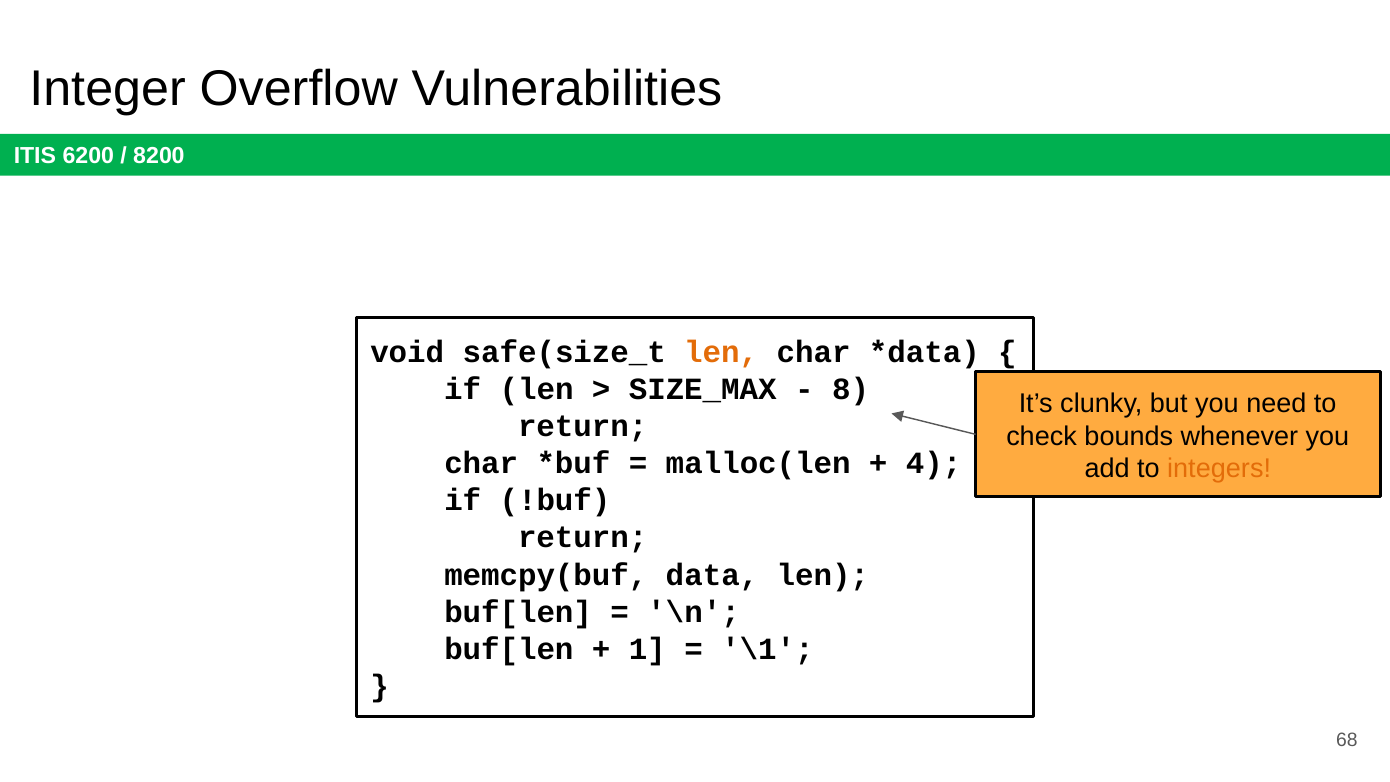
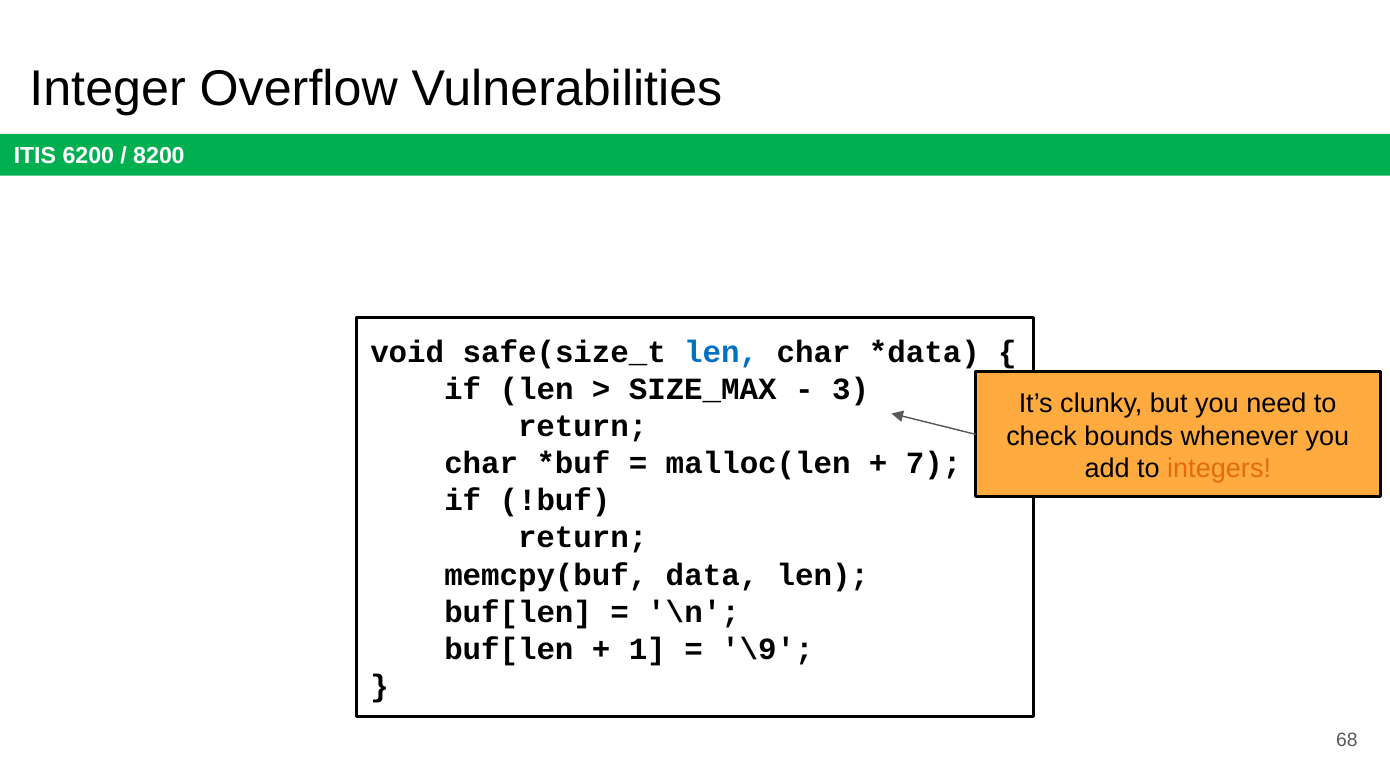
len at (721, 352) colour: orange -> blue
8: 8 -> 3
4: 4 -> 7
\1: \1 -> \9
